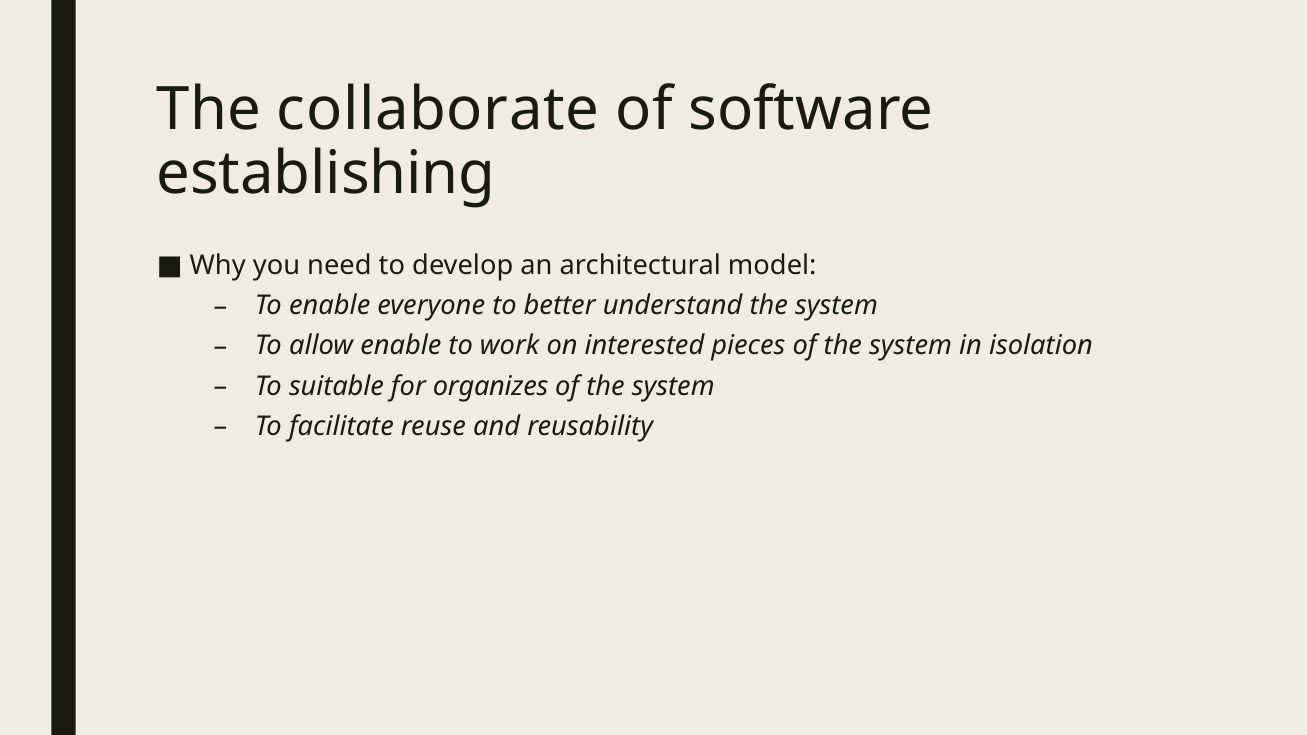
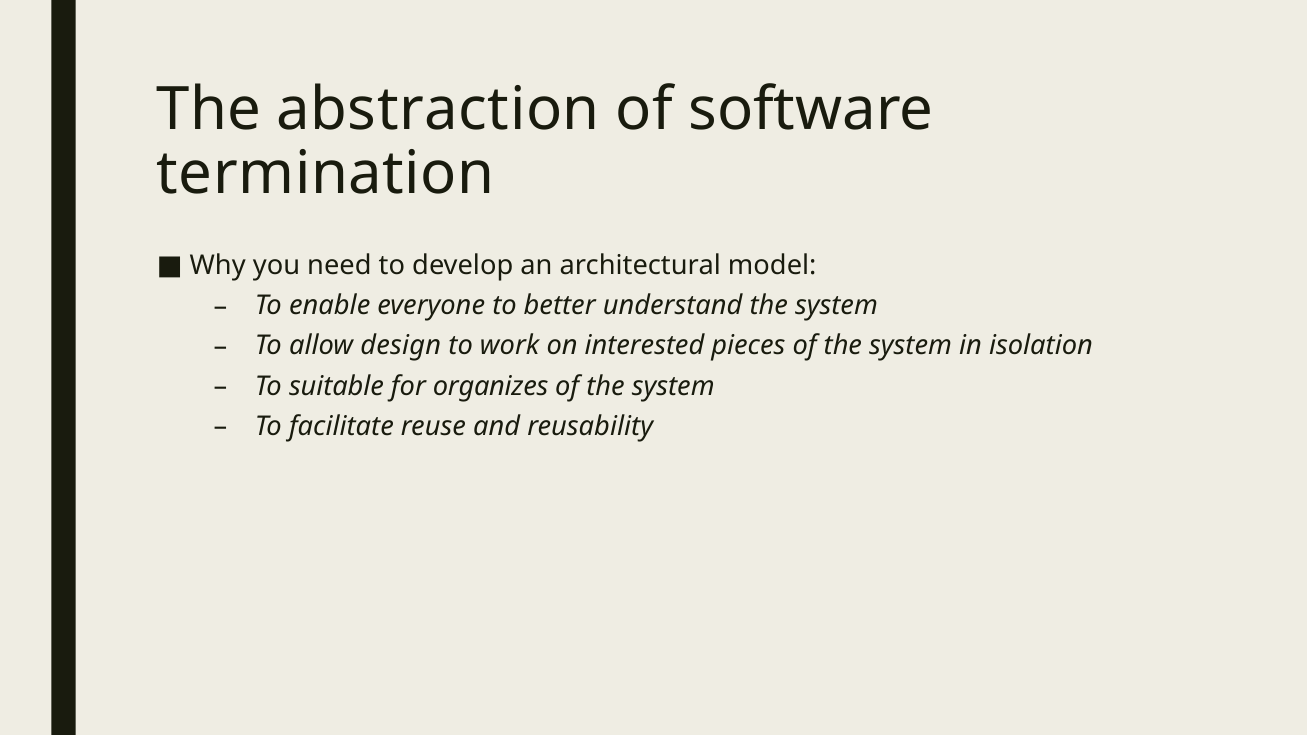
collaborate: collaborate -> abstraction
establishing: establishing -> termination
allow enable: enable -> design
